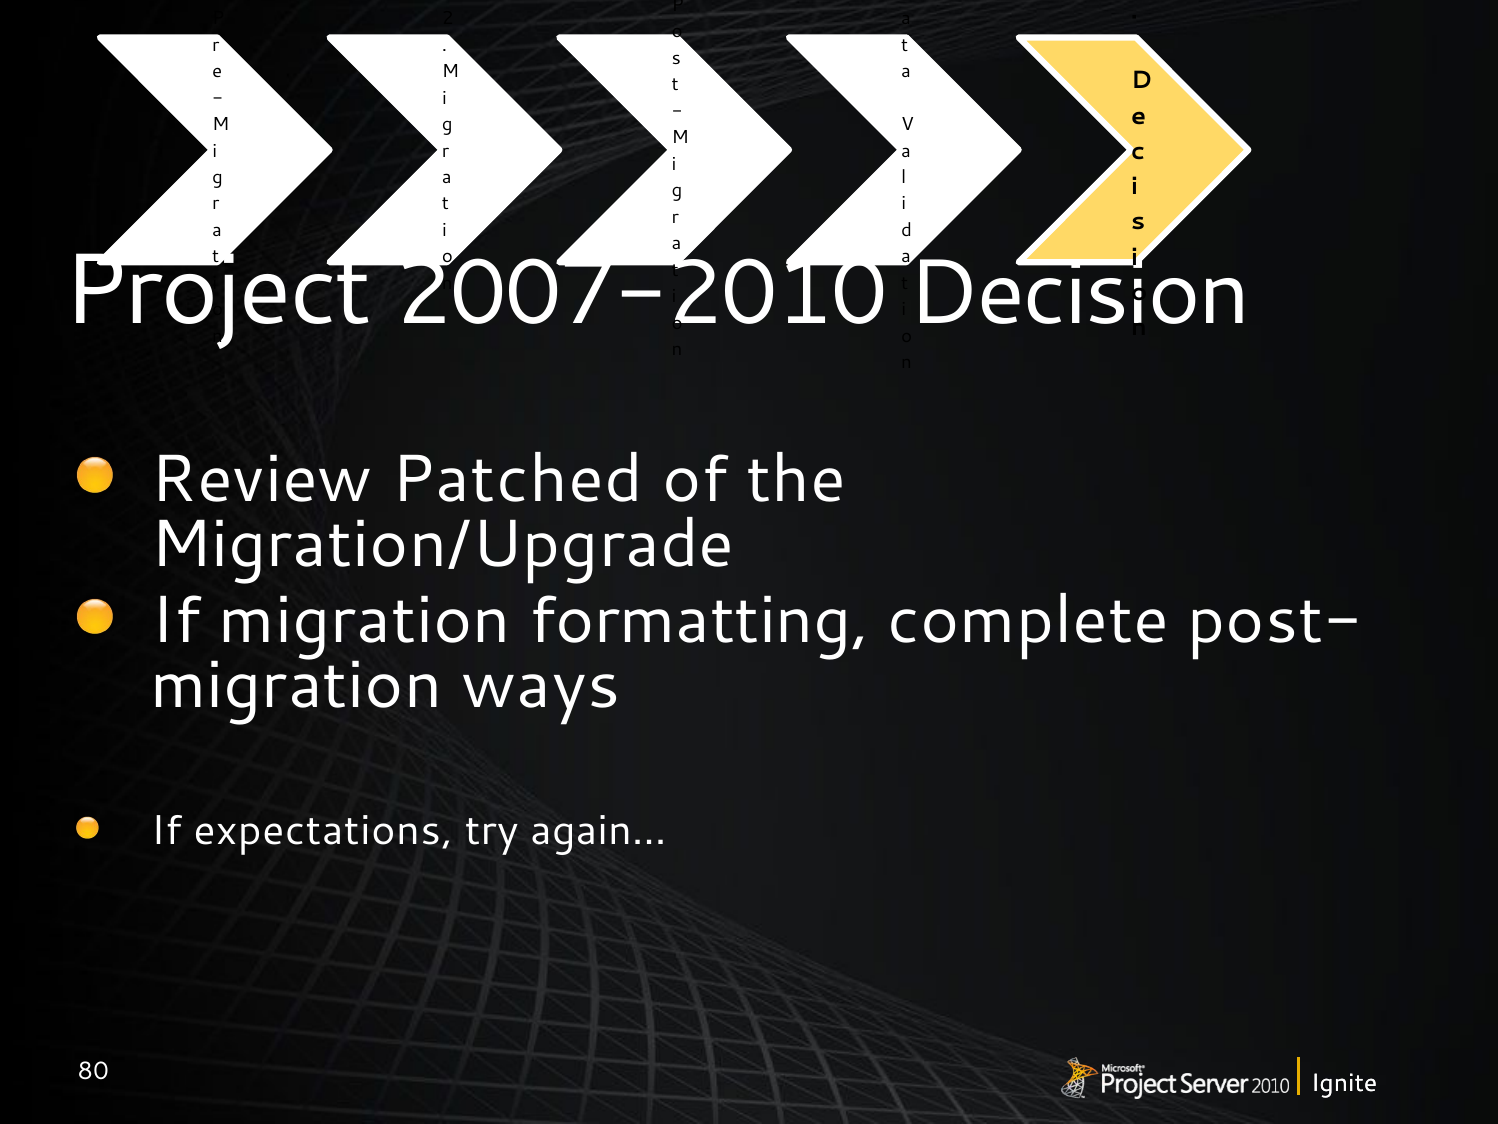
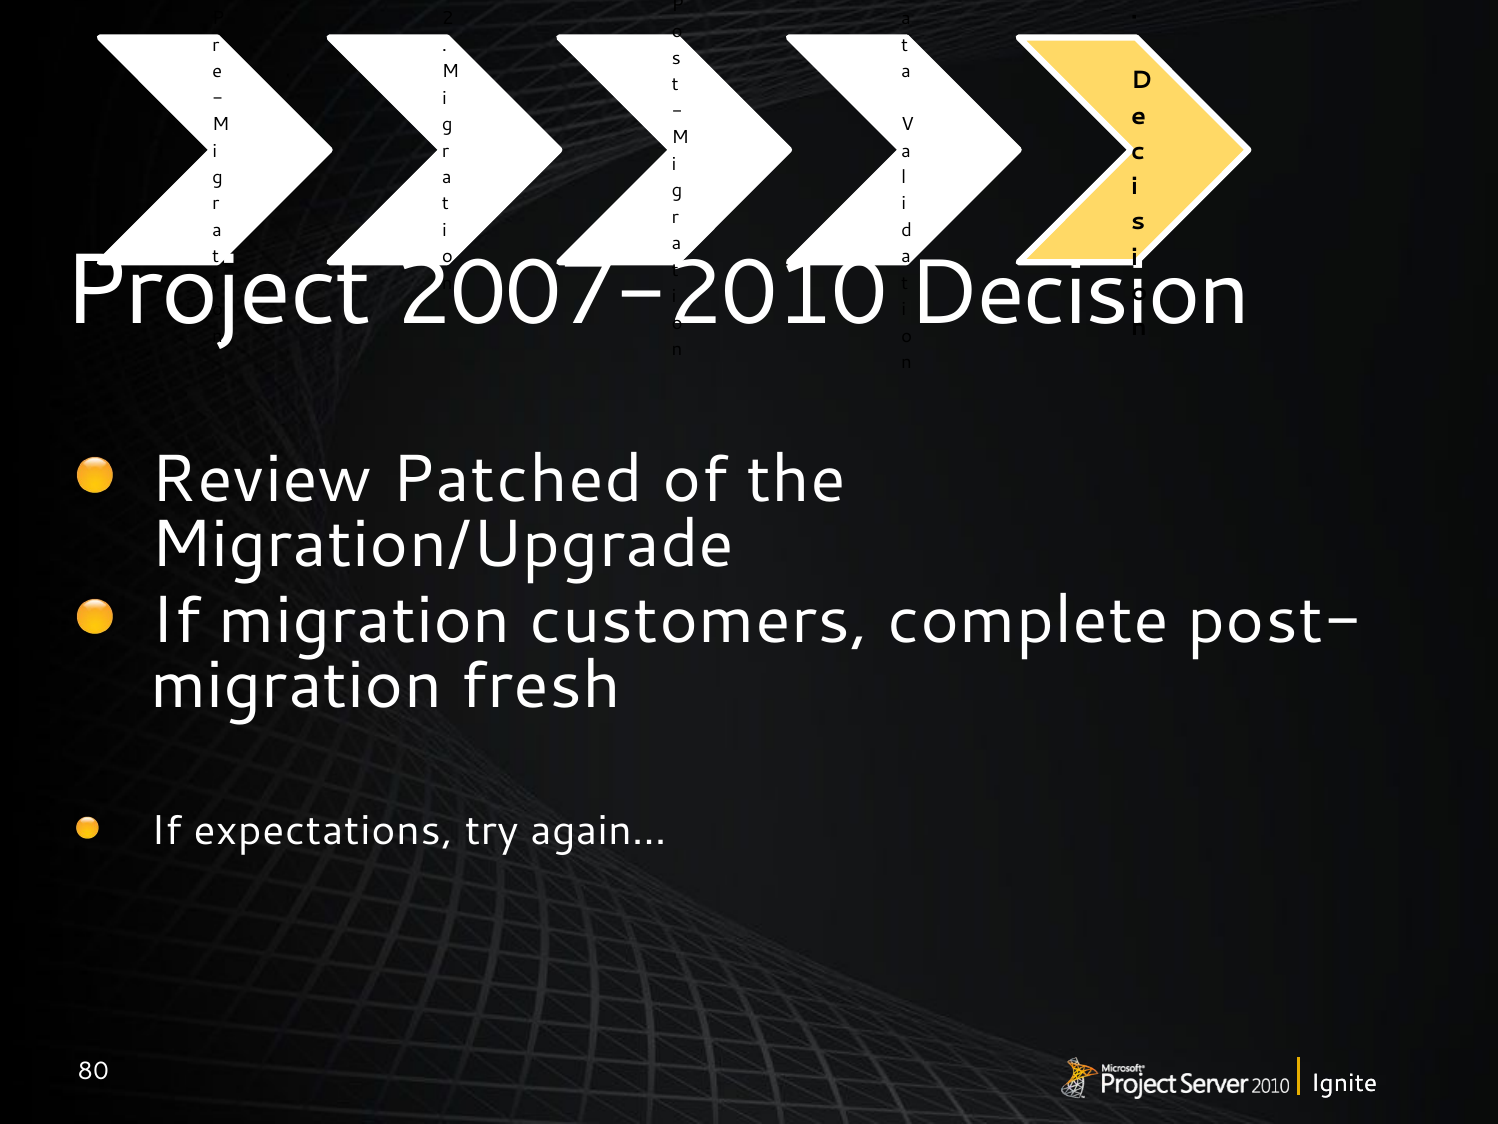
formatting: formatting -> customers
ways: ways -> fresh
